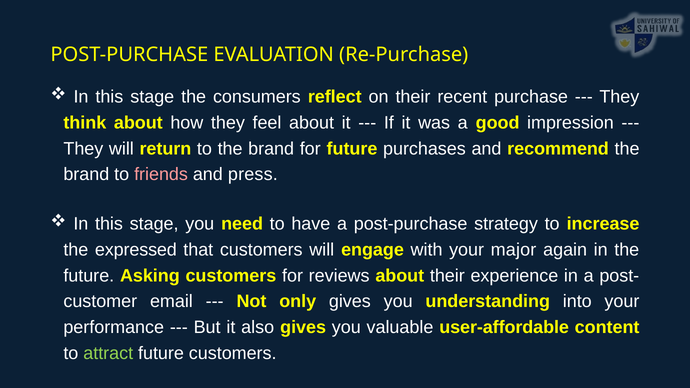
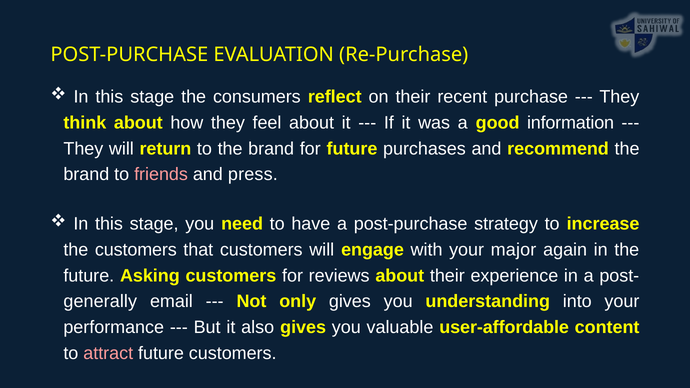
impression: impression -> information
the expressed: expressed -> customers
customer: customer -> generally
attract colour: light green -> pink
